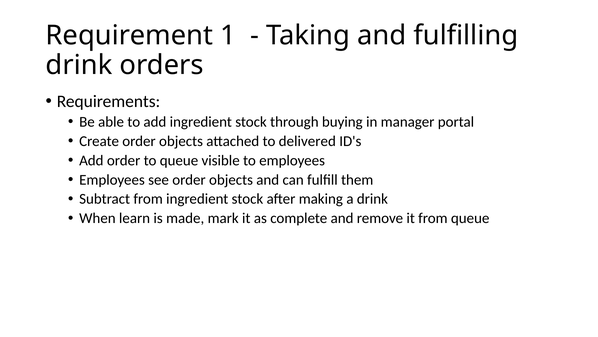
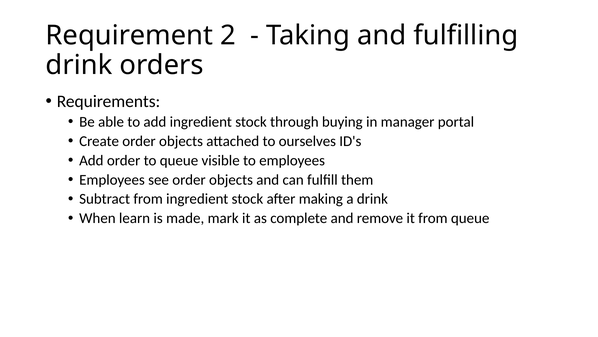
1: 1 -> 2
delivered: delivered -> ourselves
